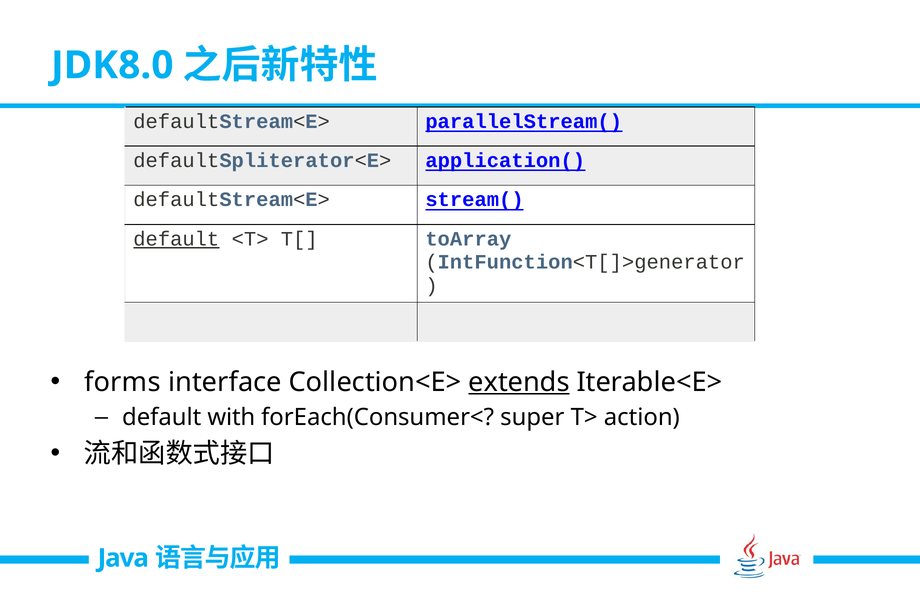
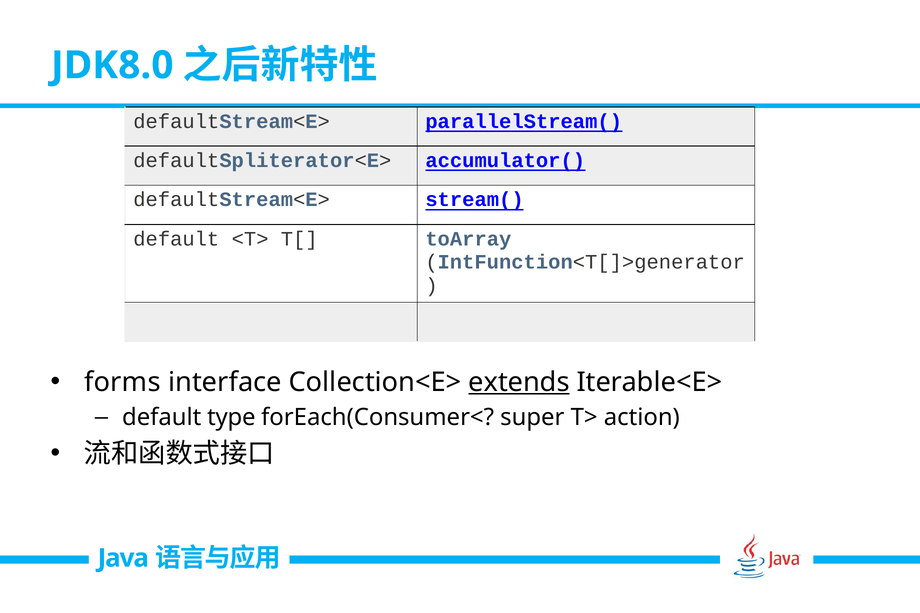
application(: application( -> accumulator(
default at (176, 239) underline: present -> none
with: with -> type
